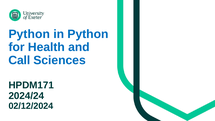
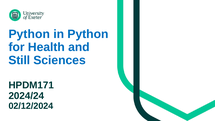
Call: Call -> Still
